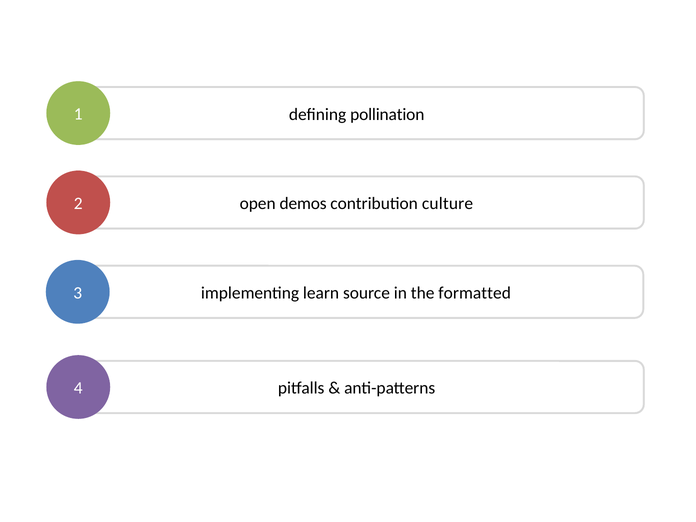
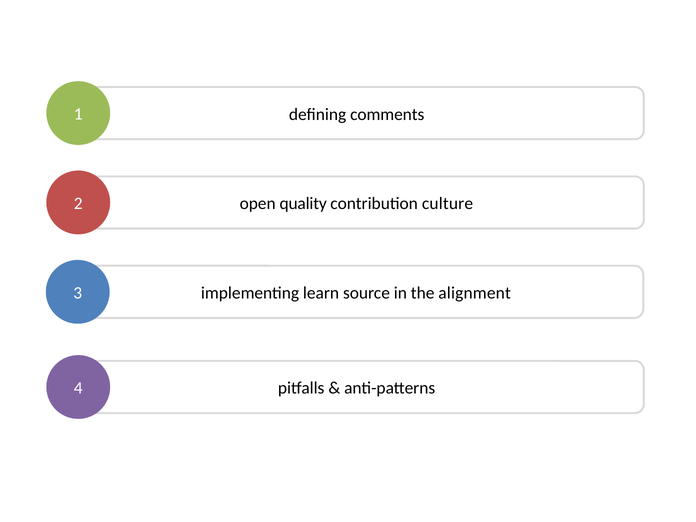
pollination: pollination -> comments
demos: demos -> quality
formatted: formatted -> alignment
